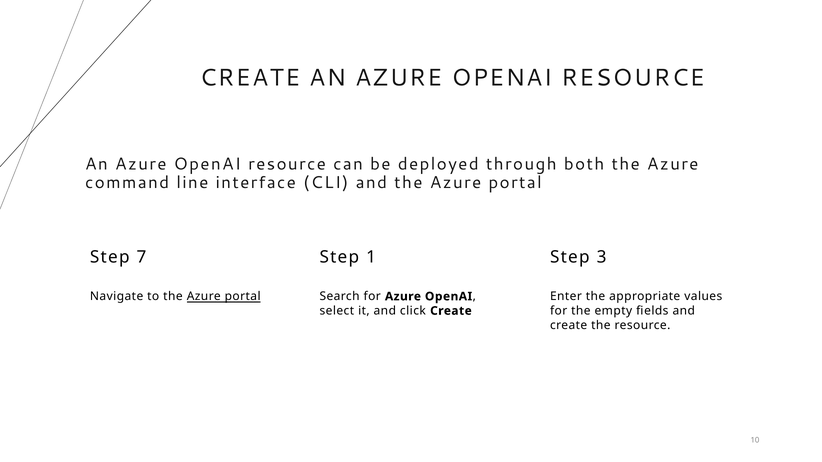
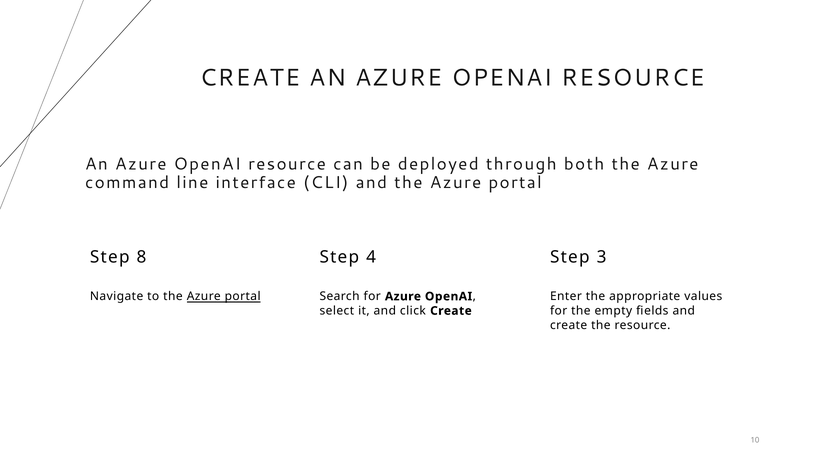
7: 7 -> 8
1: 1 -> 4
